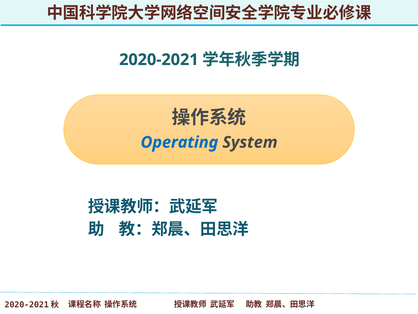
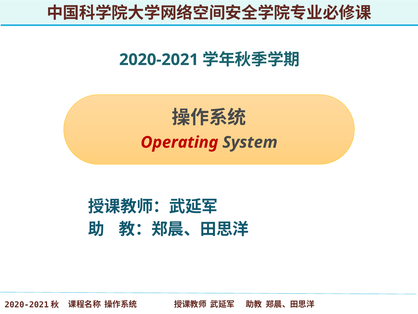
Operating colour: blue -> red
